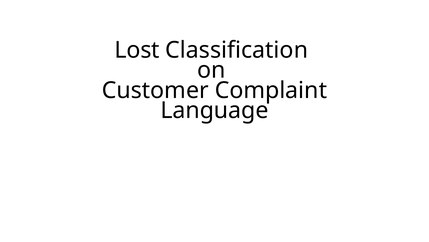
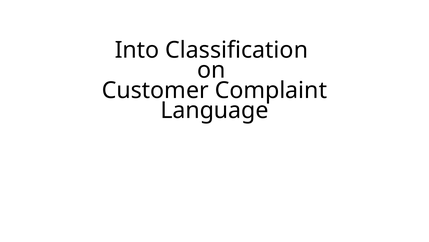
Lost: Lost -> Into
